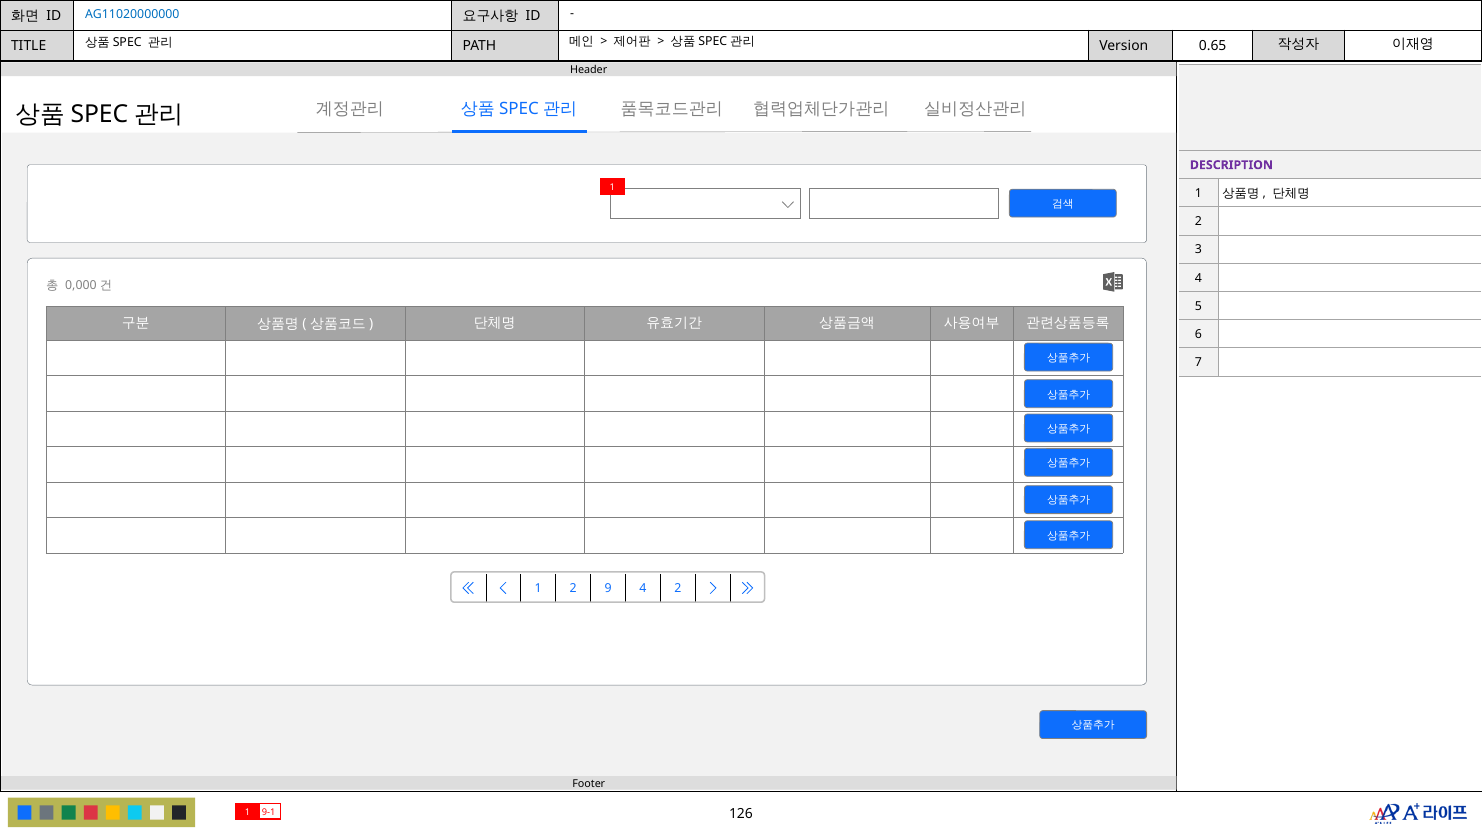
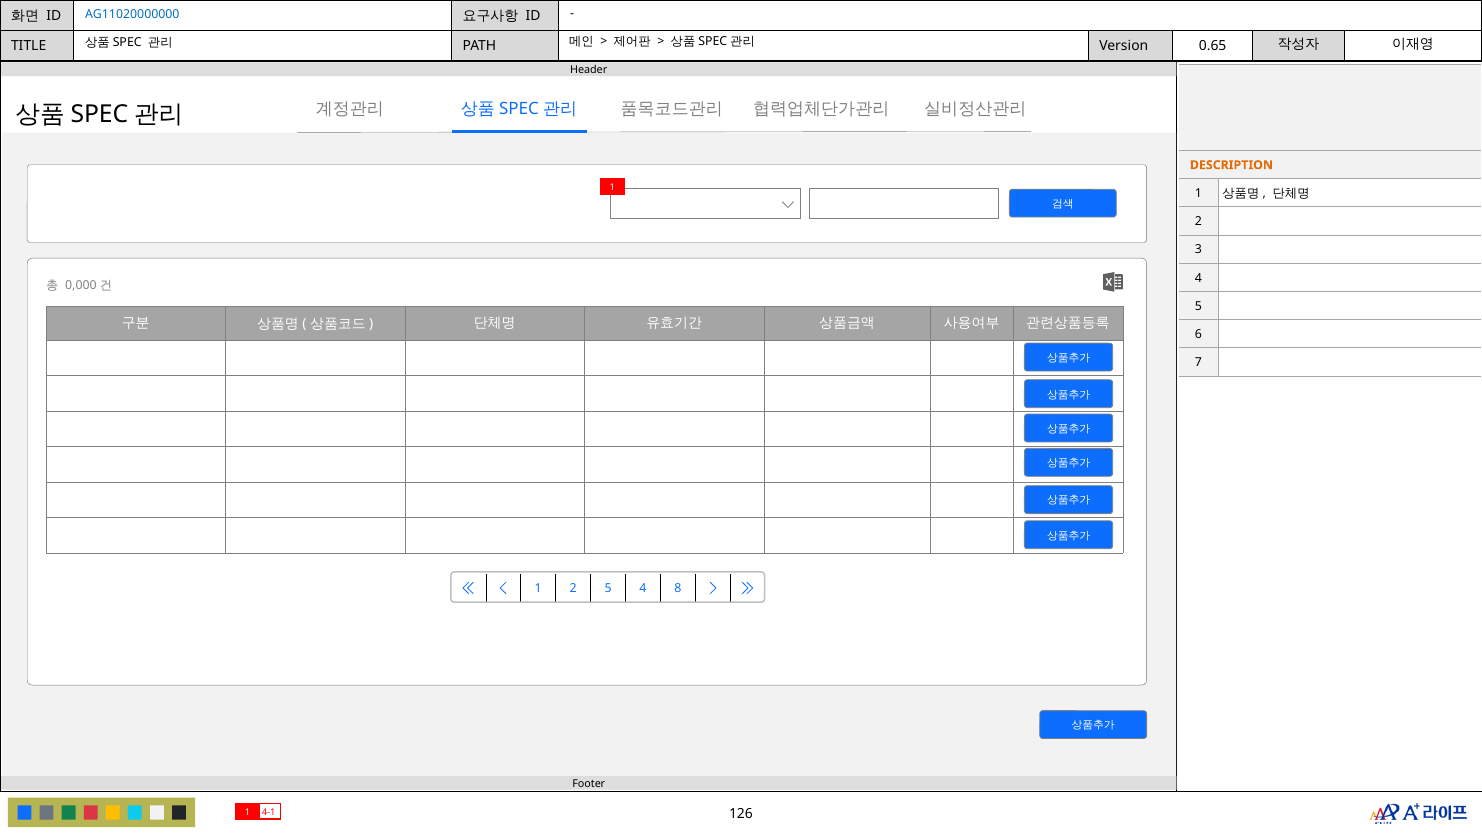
DESCRIPTION colour: purple -> orange
2 9: 9 -> 5
4 2: 2 -> 8
9-1: 9-1 -> 4-1
